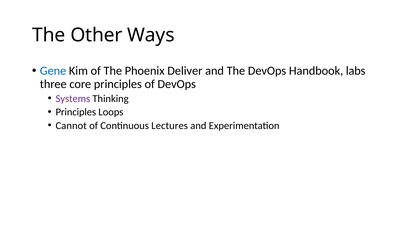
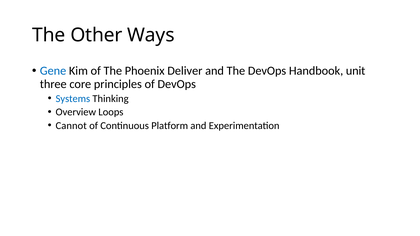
labs: labs -> unit
Systems colour: purple -> blue
Principles at (76, 112): Principles -> Overview
Lectures: Lectures -> Platform
